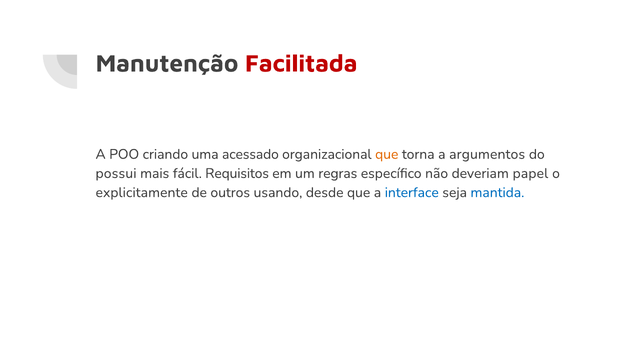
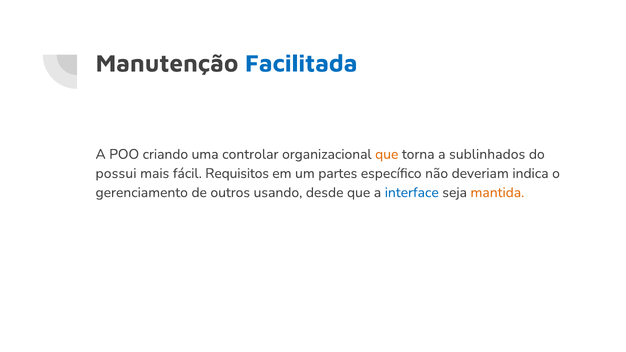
Facilitada colour: red -> blue
acessado: acessado -> controlar
argumentos: argumentos -> sublinhados
regras: regras -> partes
papel: papel -> indica
explicitamente: explicitamente -> gerenciamento
mantida colour: blue -> orange
